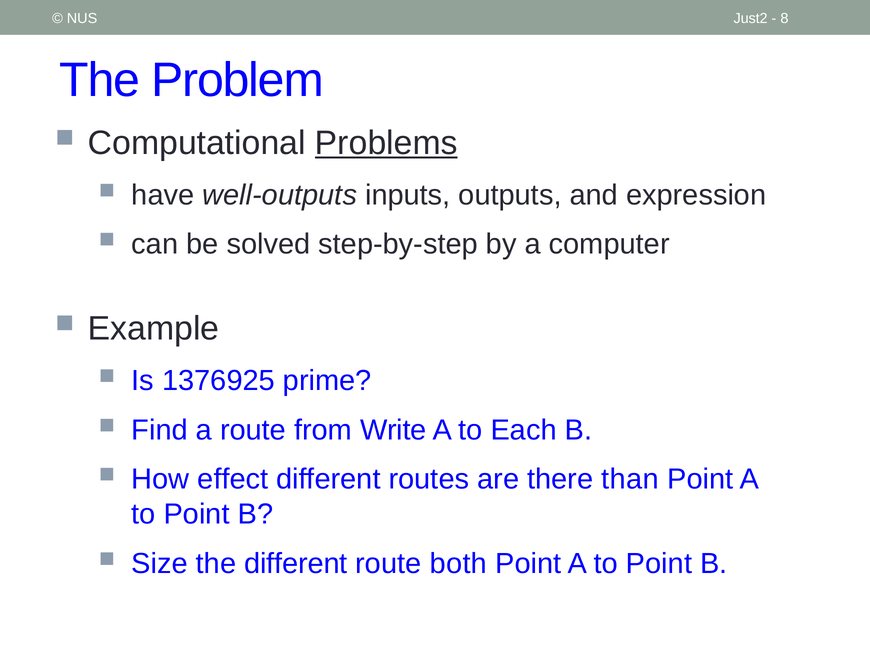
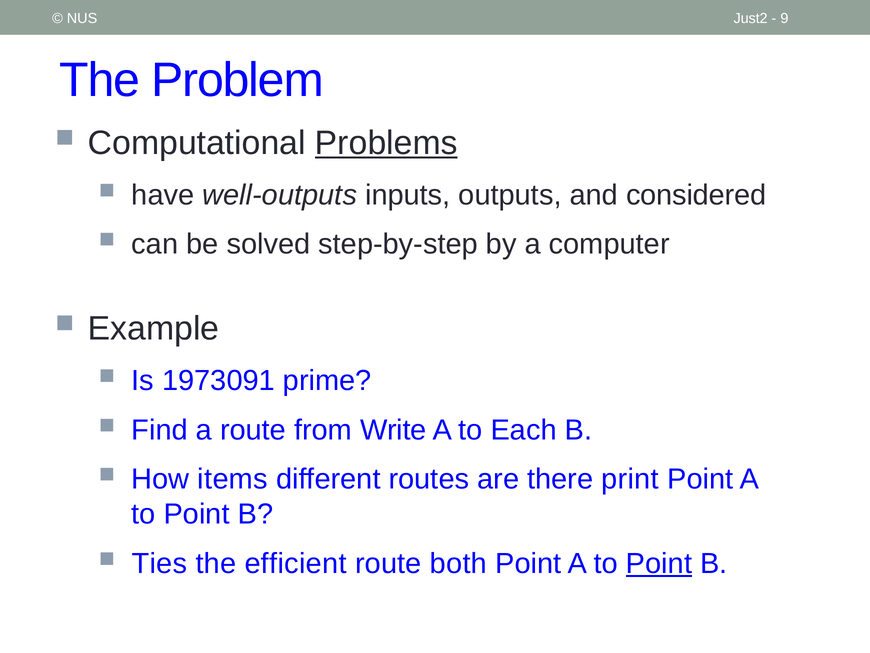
8: 8 -> 9
expression: expression -> considered
1376925: 1376925 -> 1973091
effect: effect -> items
than: than -> print
Size: Size -> Ties
the different: different -> efficient
Point at (659, 563) underline: none -> present
